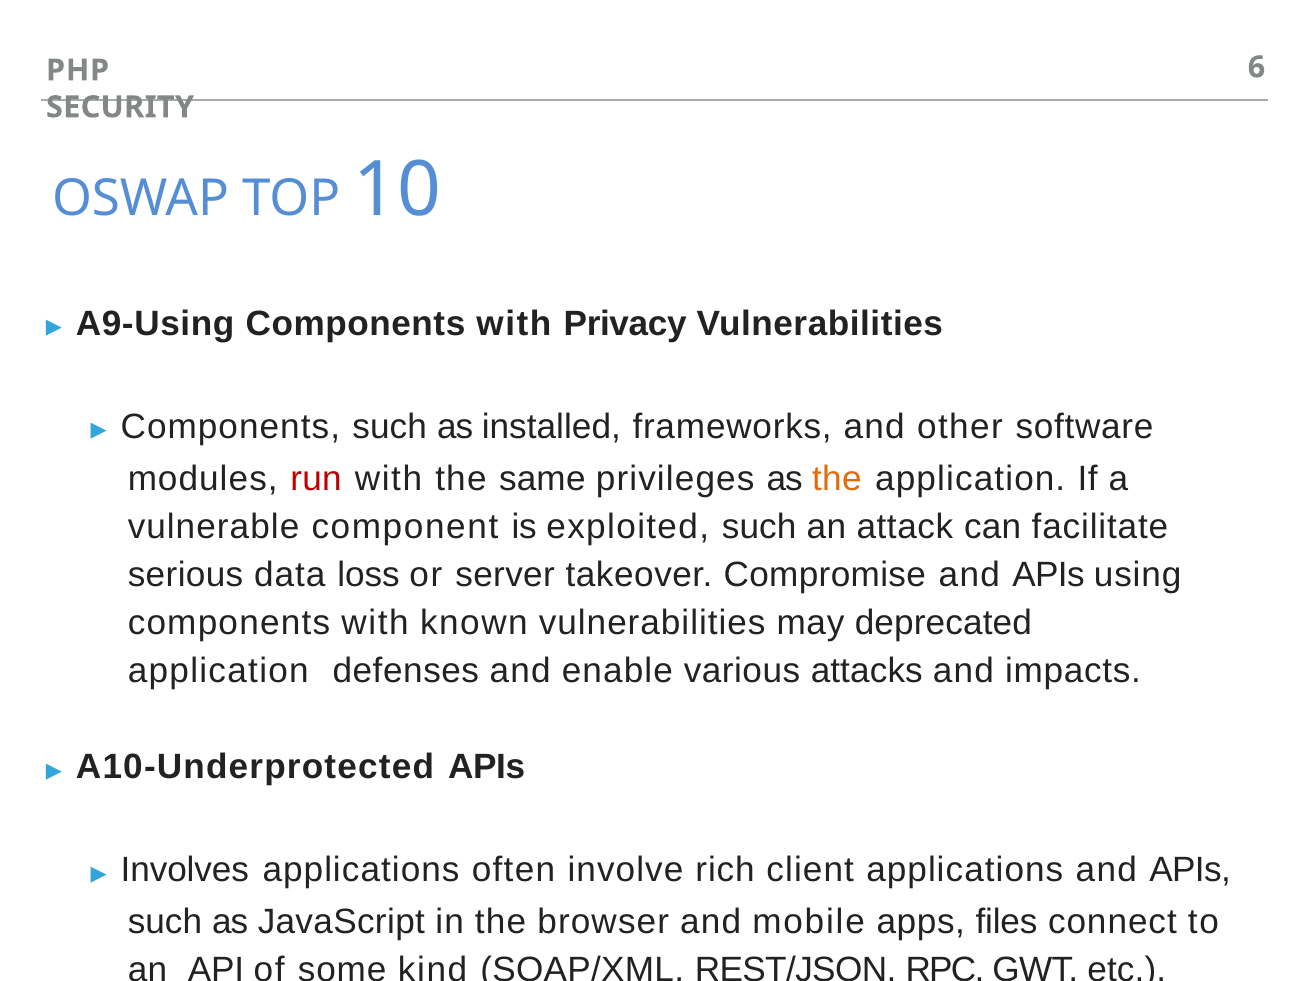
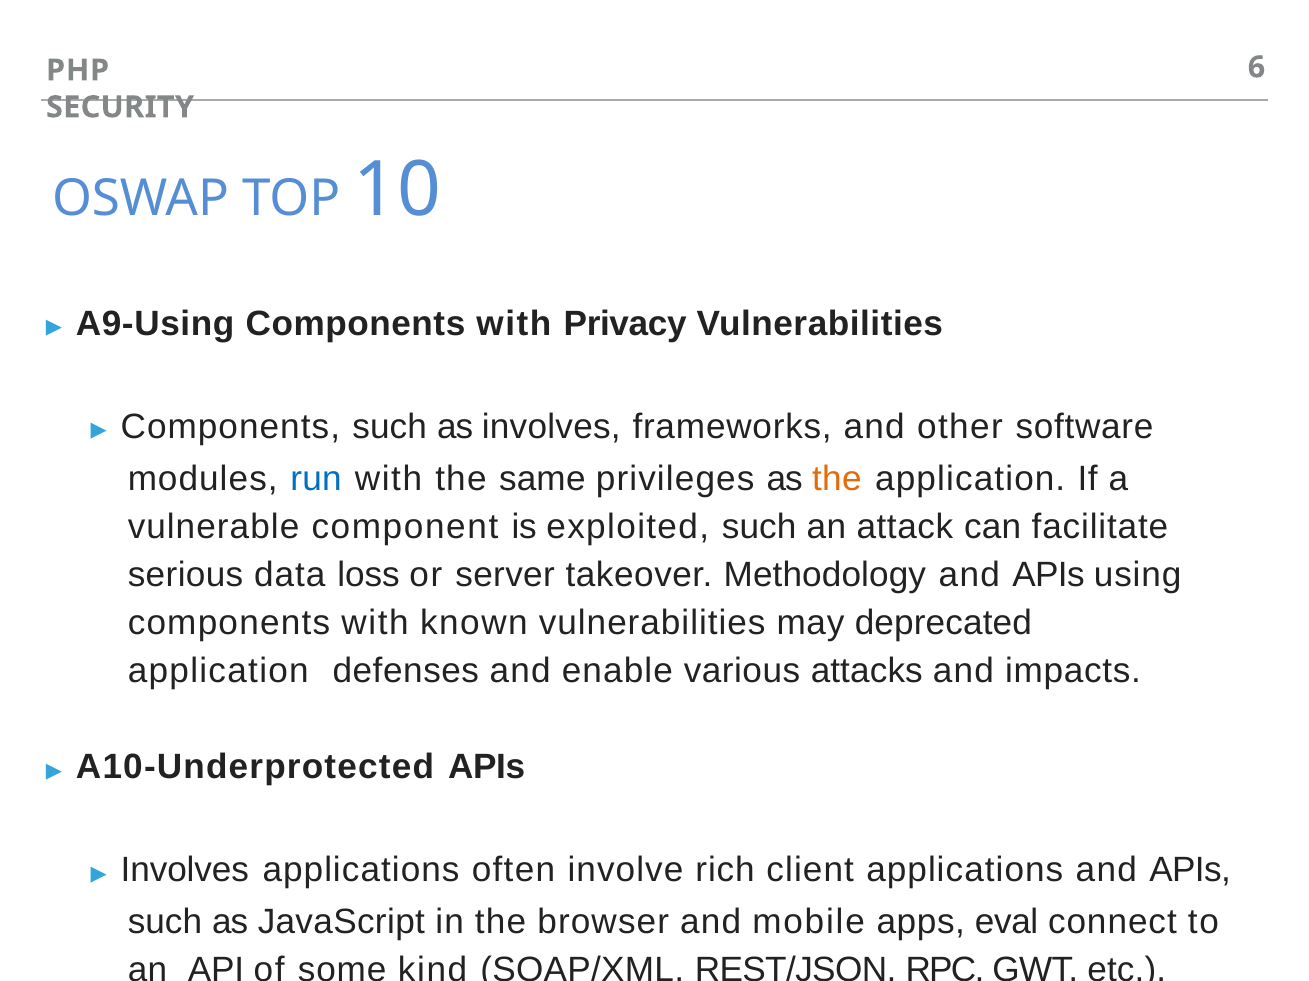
as installed: installed -> involves
run colour: red -> blue
Compromise: Compromise -> Methodology
files: files -> eval
